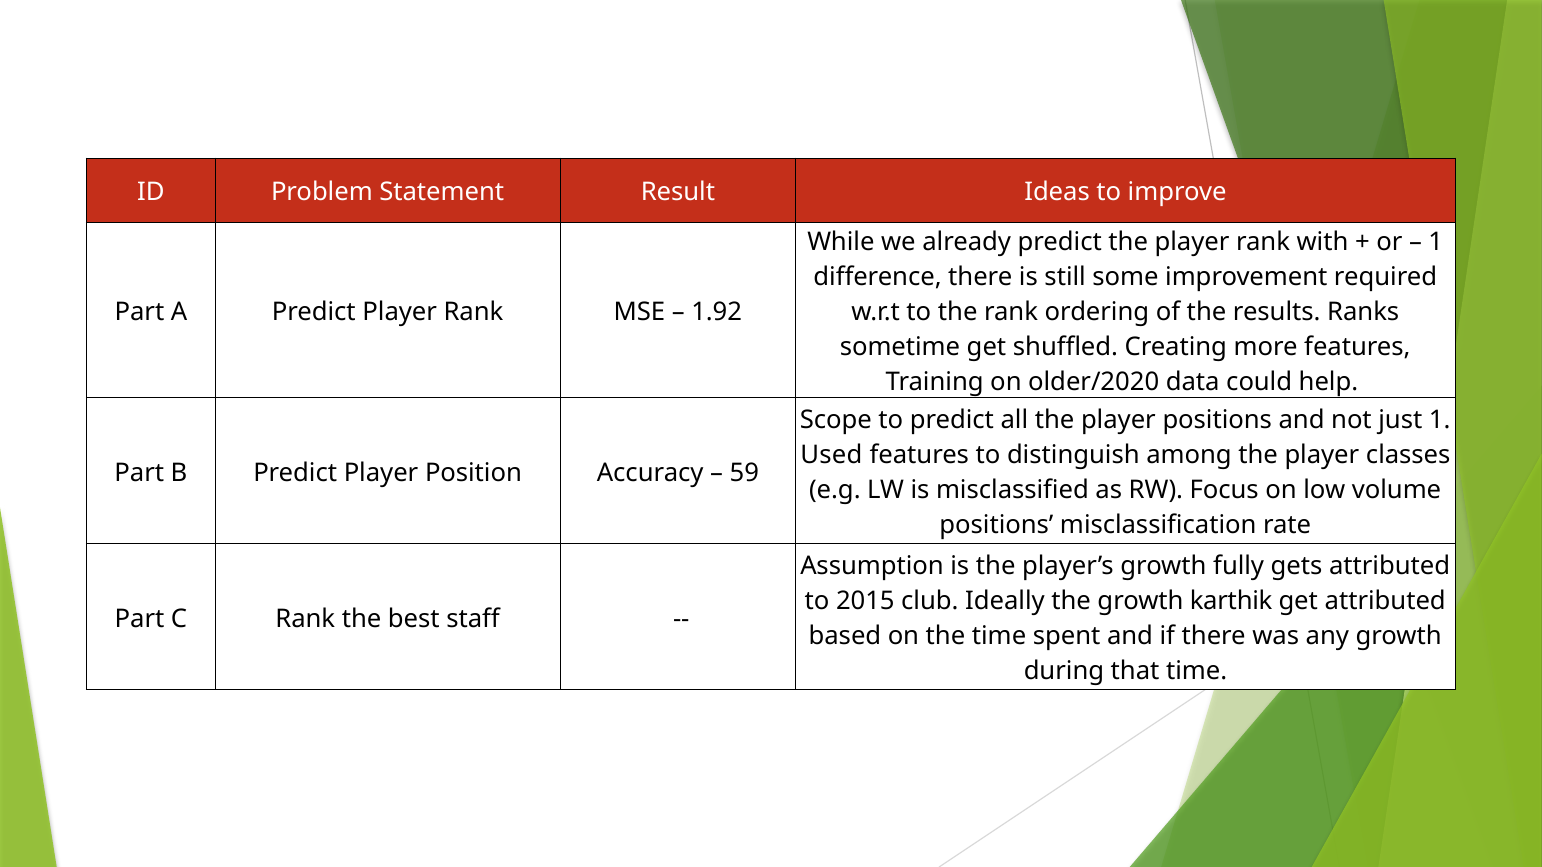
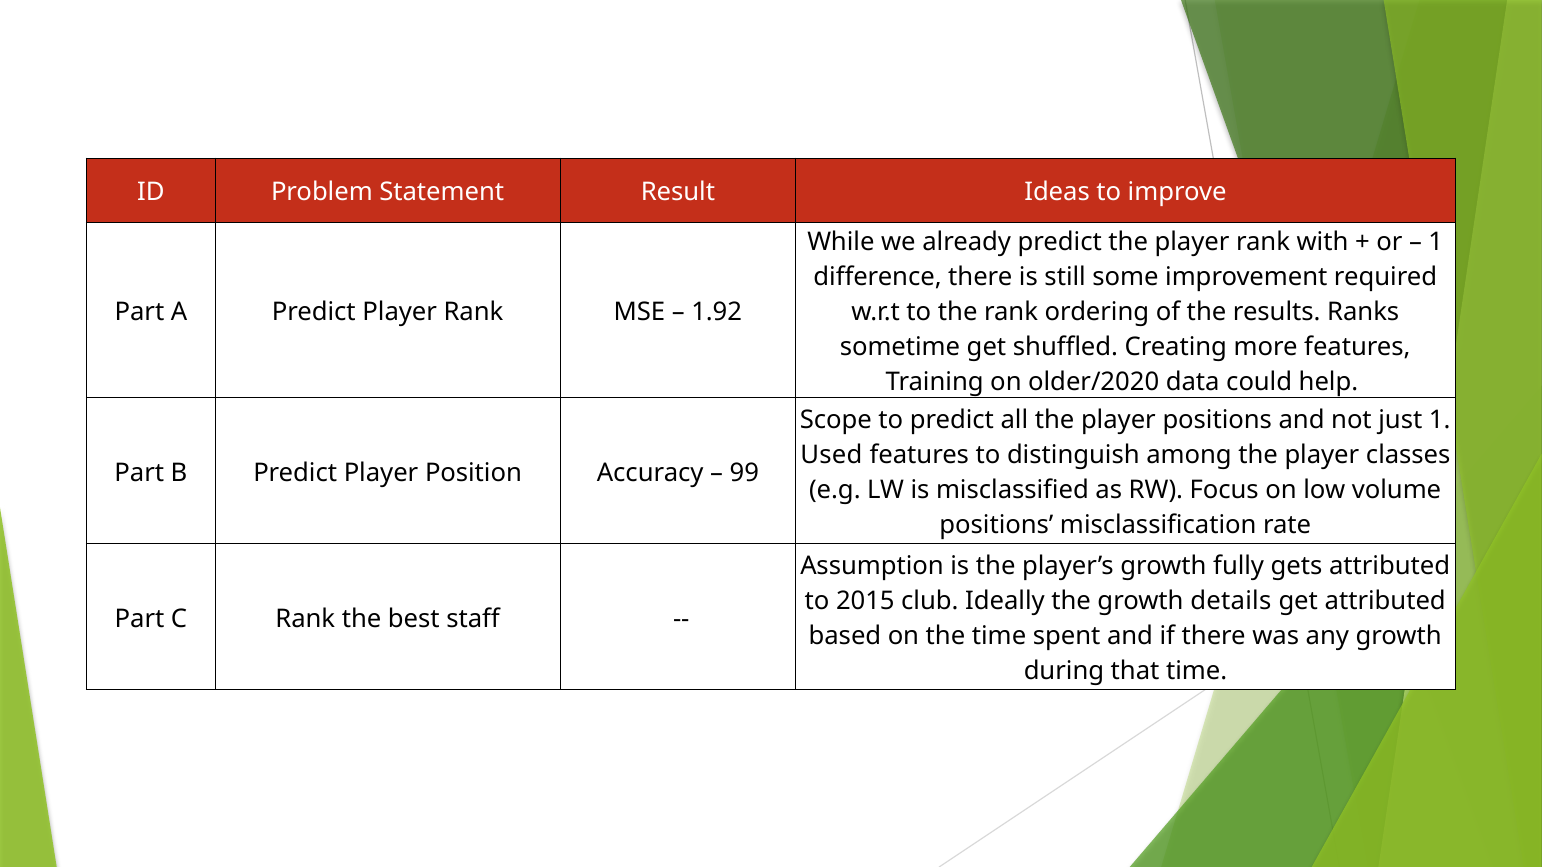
59: 59 -> 99
karthik: karthik -> details
